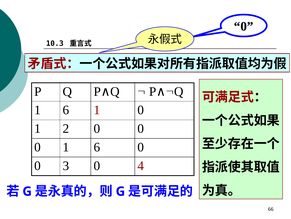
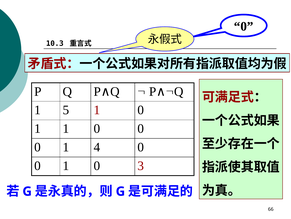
6 at (66, 110): 6 -> 5
1 2: 2 -> 1
0 1 6: 6 -> 4
3 at (66, 165): 3 -> 1
4: 4 -> 3
